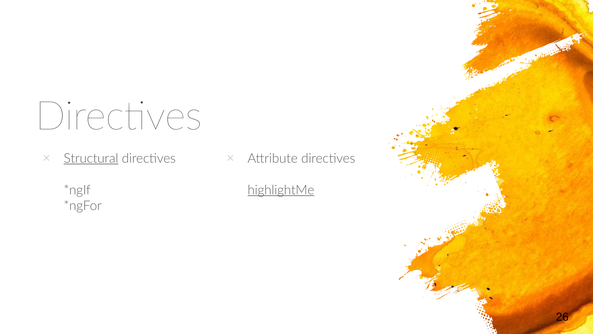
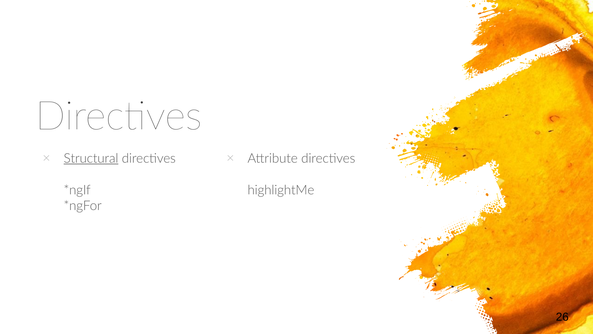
highlightMe underline: present -> none
